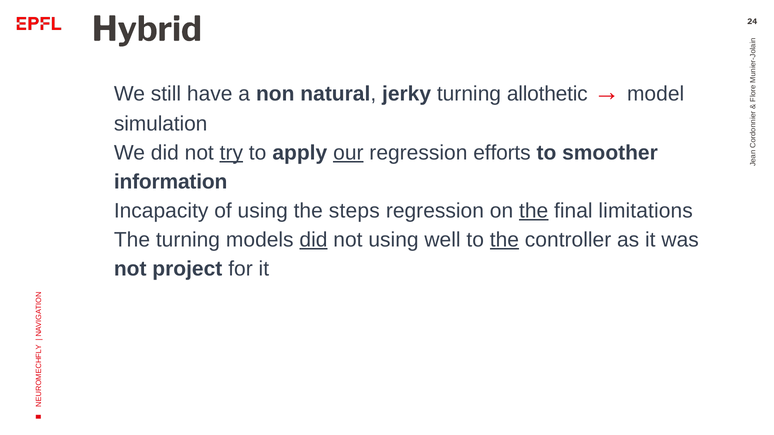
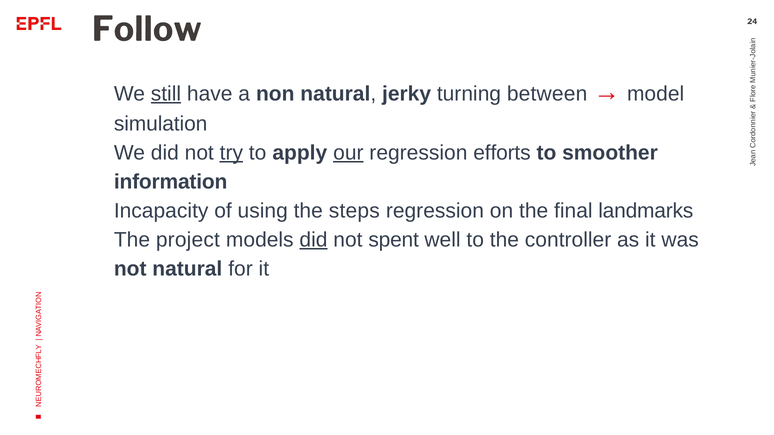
Hybrid: Hybrid -> Follow
still underline: none -> present
allothetic: allothetic -> between
the at (534, 211) underline: present -> none
limitations: limitations -> landmarks
turning at (188, 240): turning -> project
not using: using -> spent
the at (504, 240) underline: present -> none
not project: project -> natural
